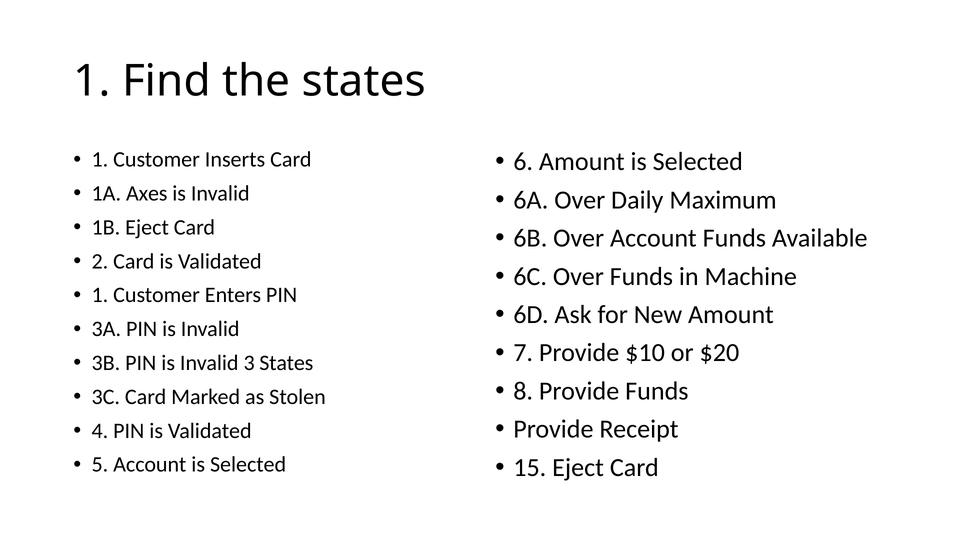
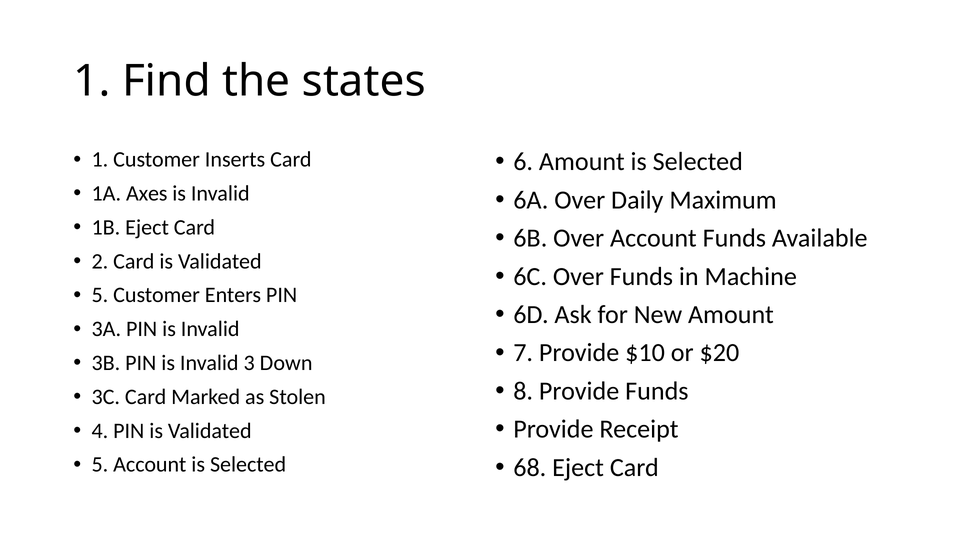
1 at (100, 295): 1 -> 5
3 States: States -> Down
15: 15 -> 68
